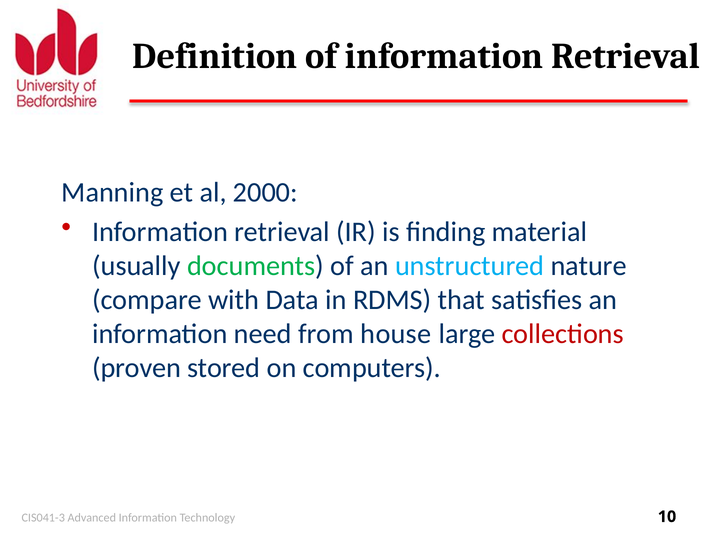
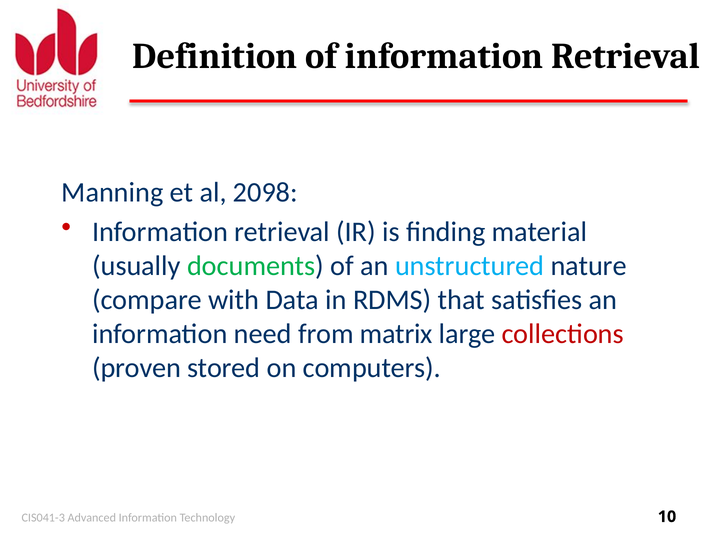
2000: 2000 -> 2098
house: house -> matrix
